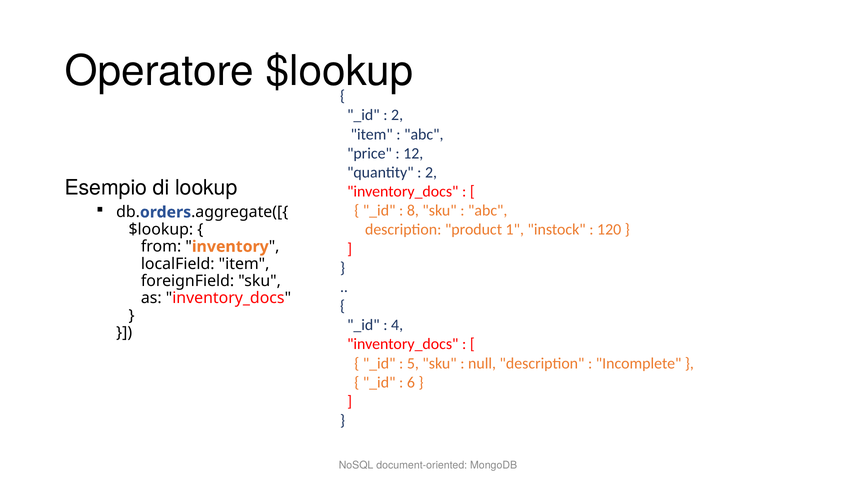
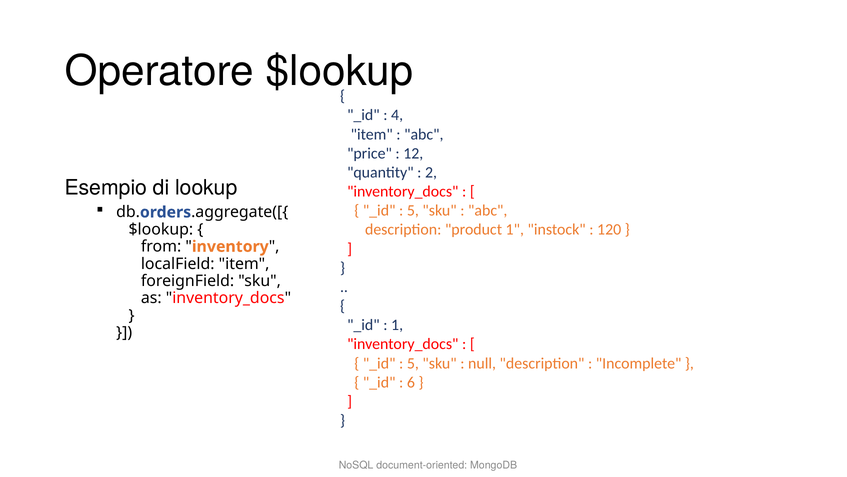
2 at (397, 115): 2 -> 4
8 at (413, 210): 8 -> 5
4 at (397, 325): 4 -> 1
